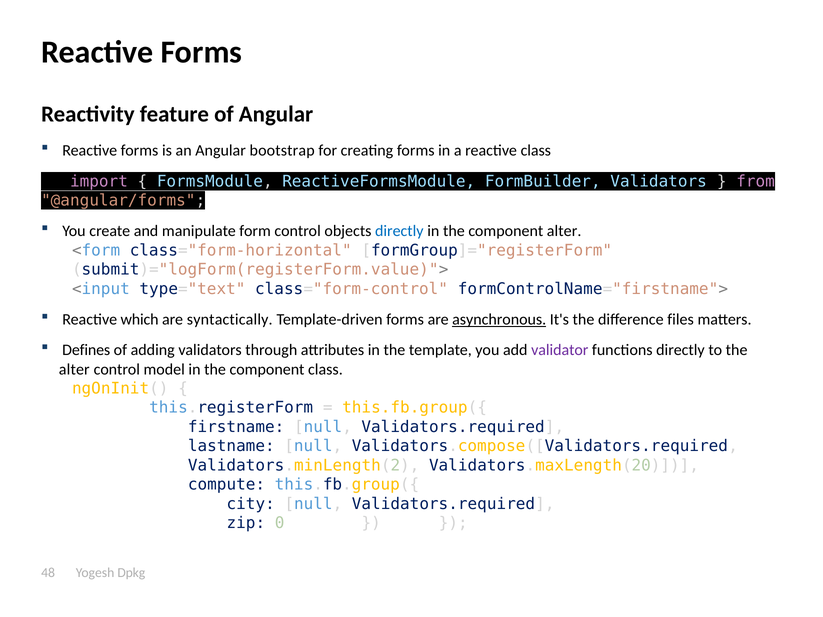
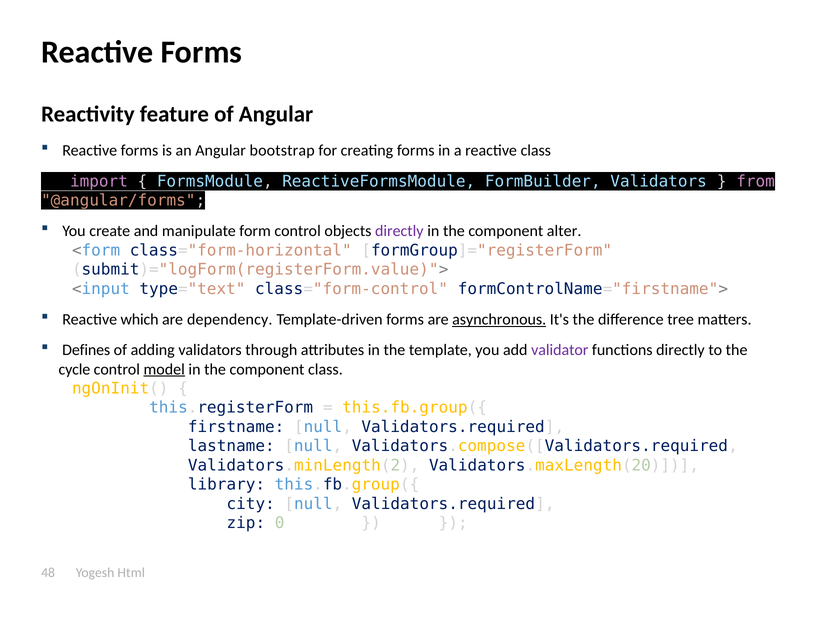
directly at (399, 231) colour: blue -> purple
syntactically: syntactically -> dependency
files: files -> tree
alter at (74, 369): alter -> cycle
model underline: none -> present
compute: compute -> library
Dpkg: Dpkg -> Html
